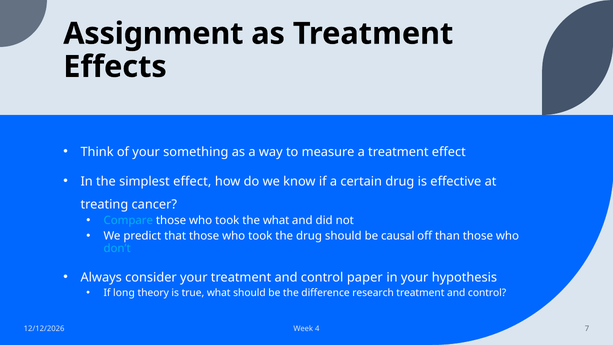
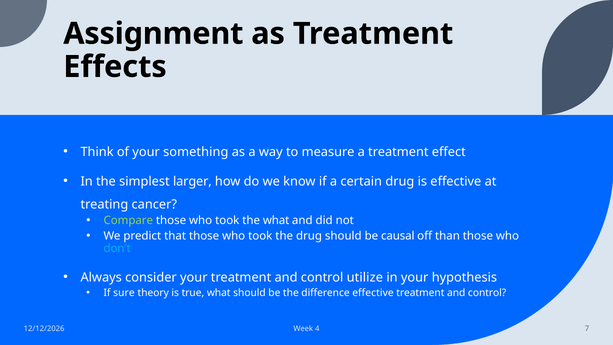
simplest effect: effect -> larger
Compare colour: light blue -> light green
paper: paper -> utilize
long: long -> sure
difference research: research -> effective
